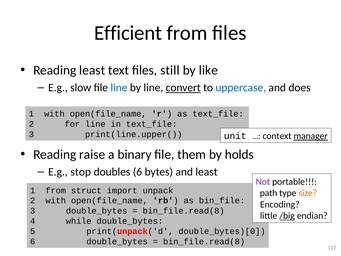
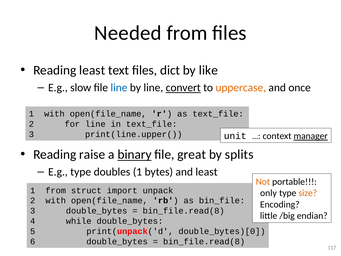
Efficient: Efficient -> Needed
still: still -> dict
uppercase colour: blue -> orange
does: does -> once
binary underline: none -> present
them: them -> great
holds: holds -> splits
E.g stop: stop -> type
doubles 6: 6 -> 1
Not colour: purple -> orange
path: path -> only
/big underline: present -> none
